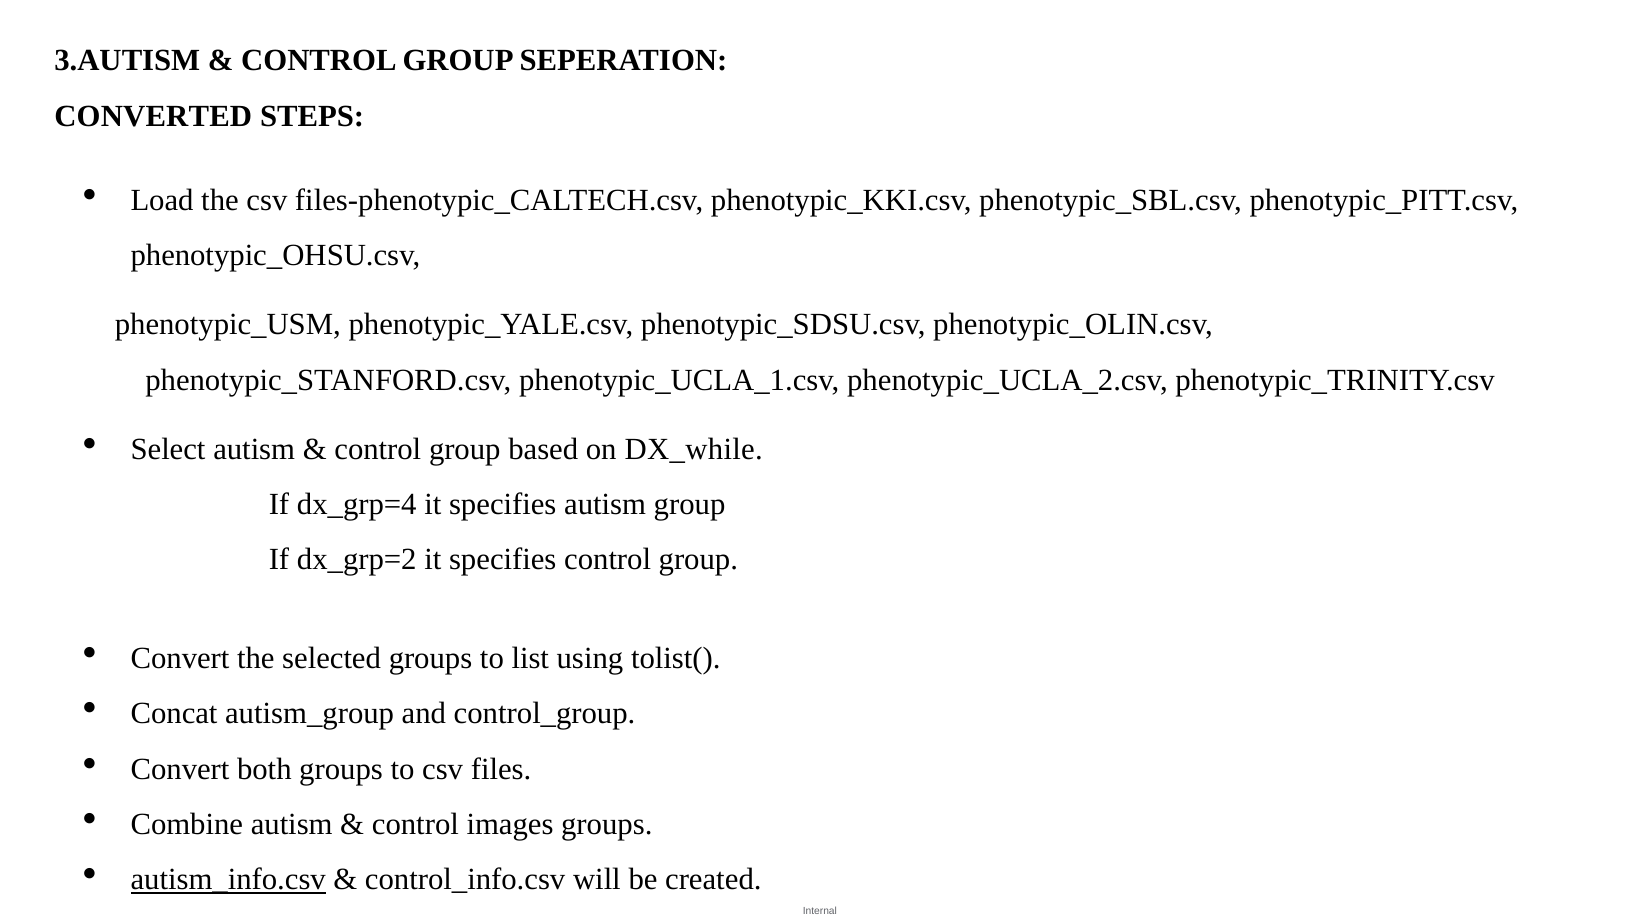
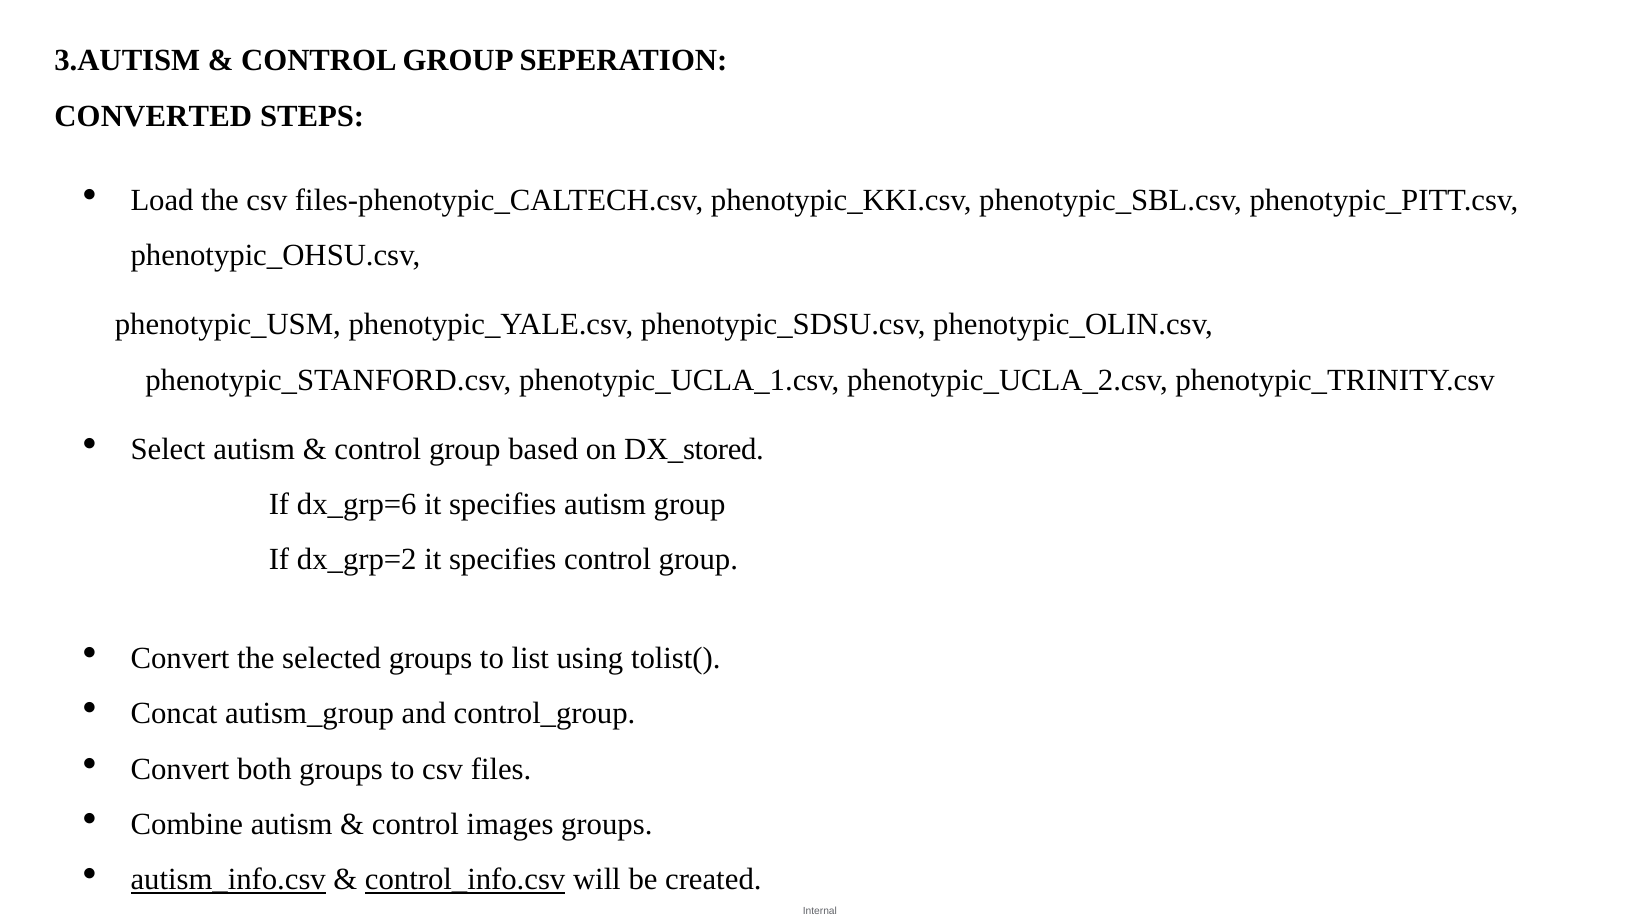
DX_while: DX_while -> DX_stored
dx_grp=4: dx_grp=4 -> dx_grp=6
control_info.csv underline: none -> present
